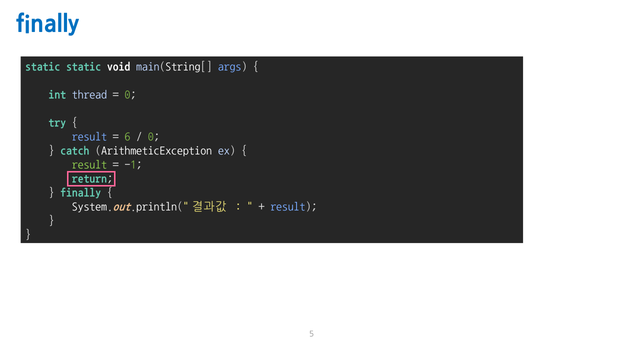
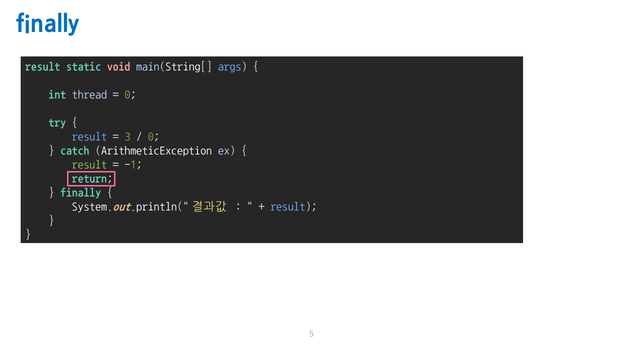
static at (43, 67): static -> result
void colour: white -> pink
6: 6 -> 3
